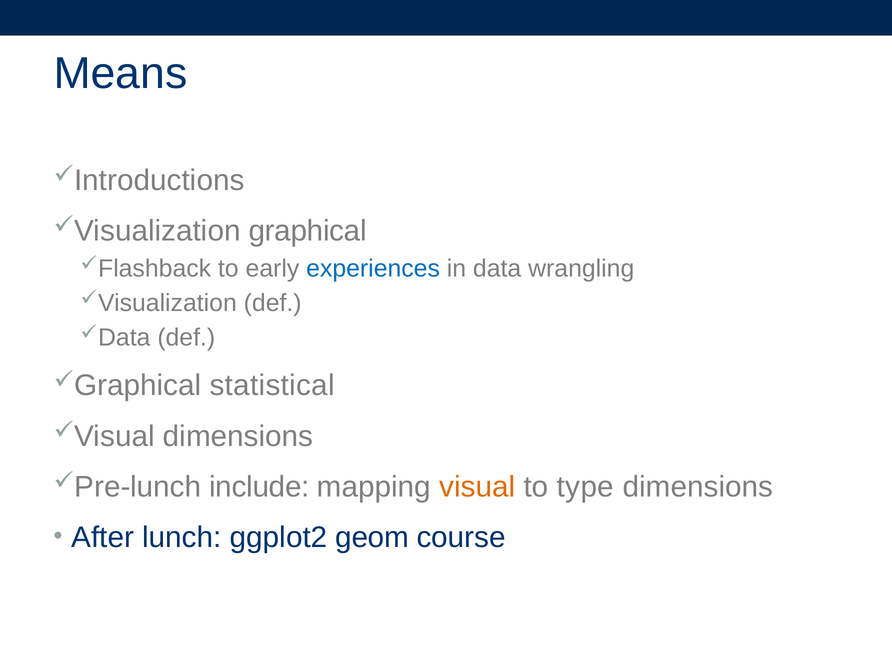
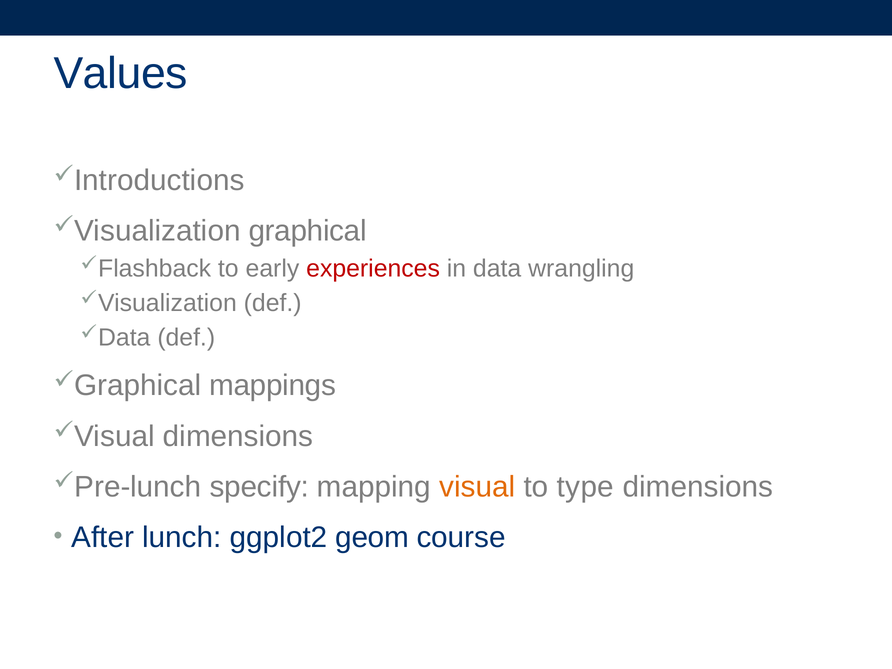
Means: Means -> Values
experiences colour: blue -> red
statistical: statistical -> mappings
include: include -> specify
